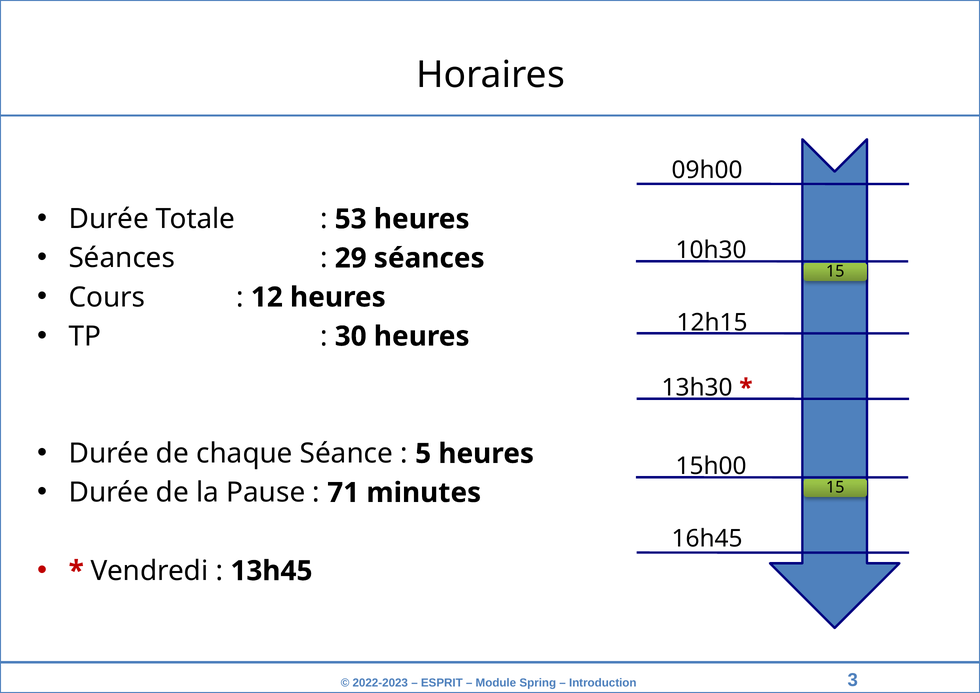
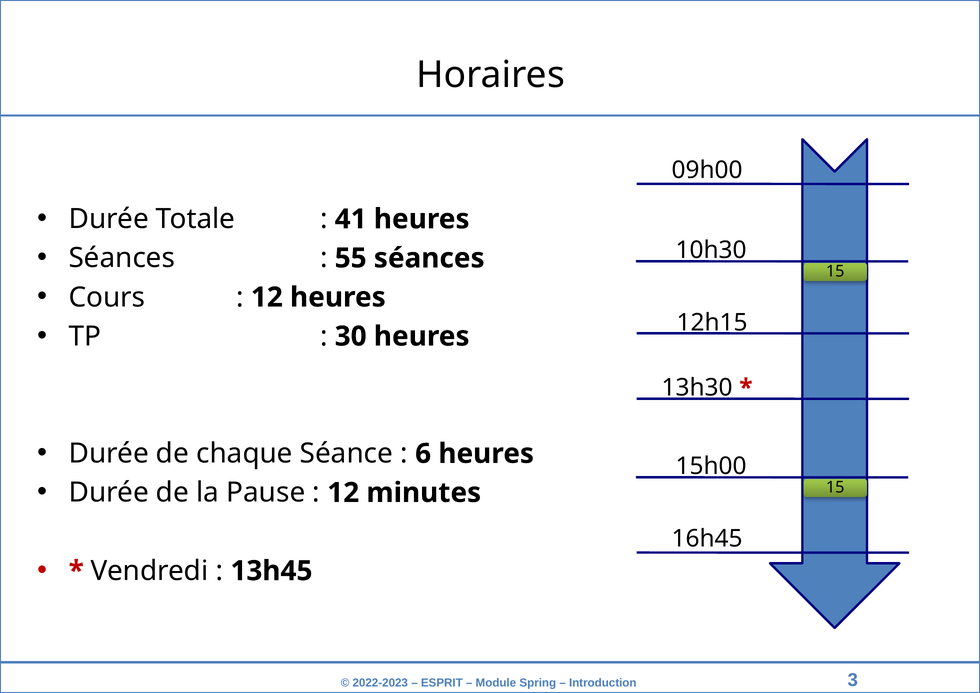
53: 53 -> 41
29: 29 -> 55
5: 5 -> 6
71 at (343, 493): 71 -> 12
